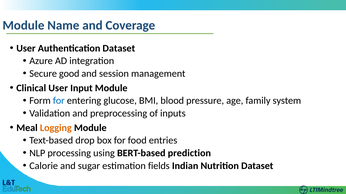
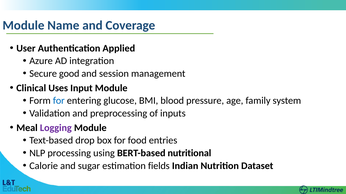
Authentication Dataset: Dataset -> Applied
Clinical User: User -> Uses
Logging colour: orange -> purple
prediction: prediction -> nutritional
